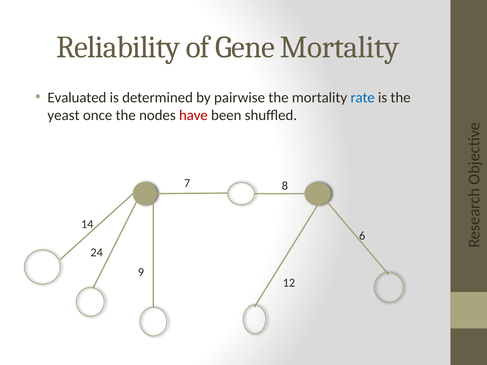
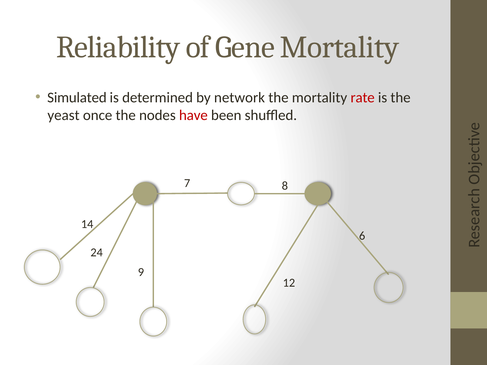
Evaluated: Evaluated -> Simulated
pairwise: pairwise -> network
rate colour: blue -> red
